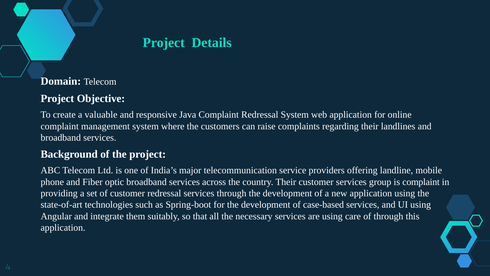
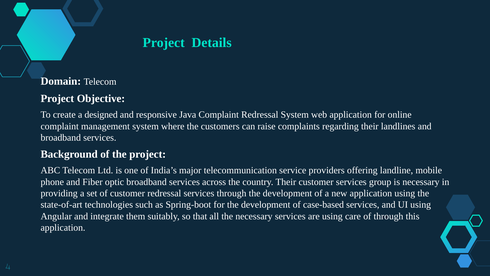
valuable: valuable -> designed
is complaint: complaint -> necessary
